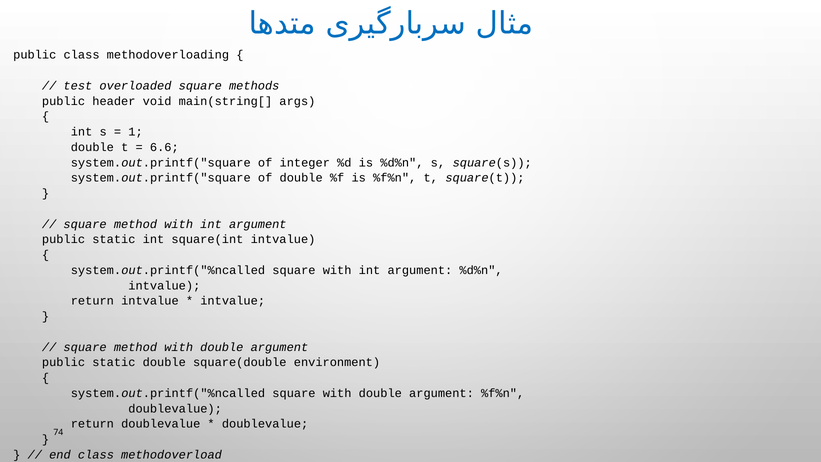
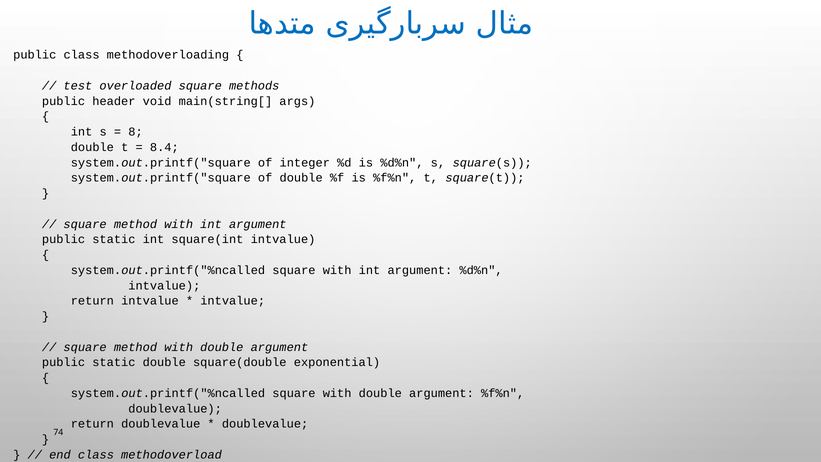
1: 1 -> 8
6.6: 6.6 -> 8.4
environment: environment -> exponential
